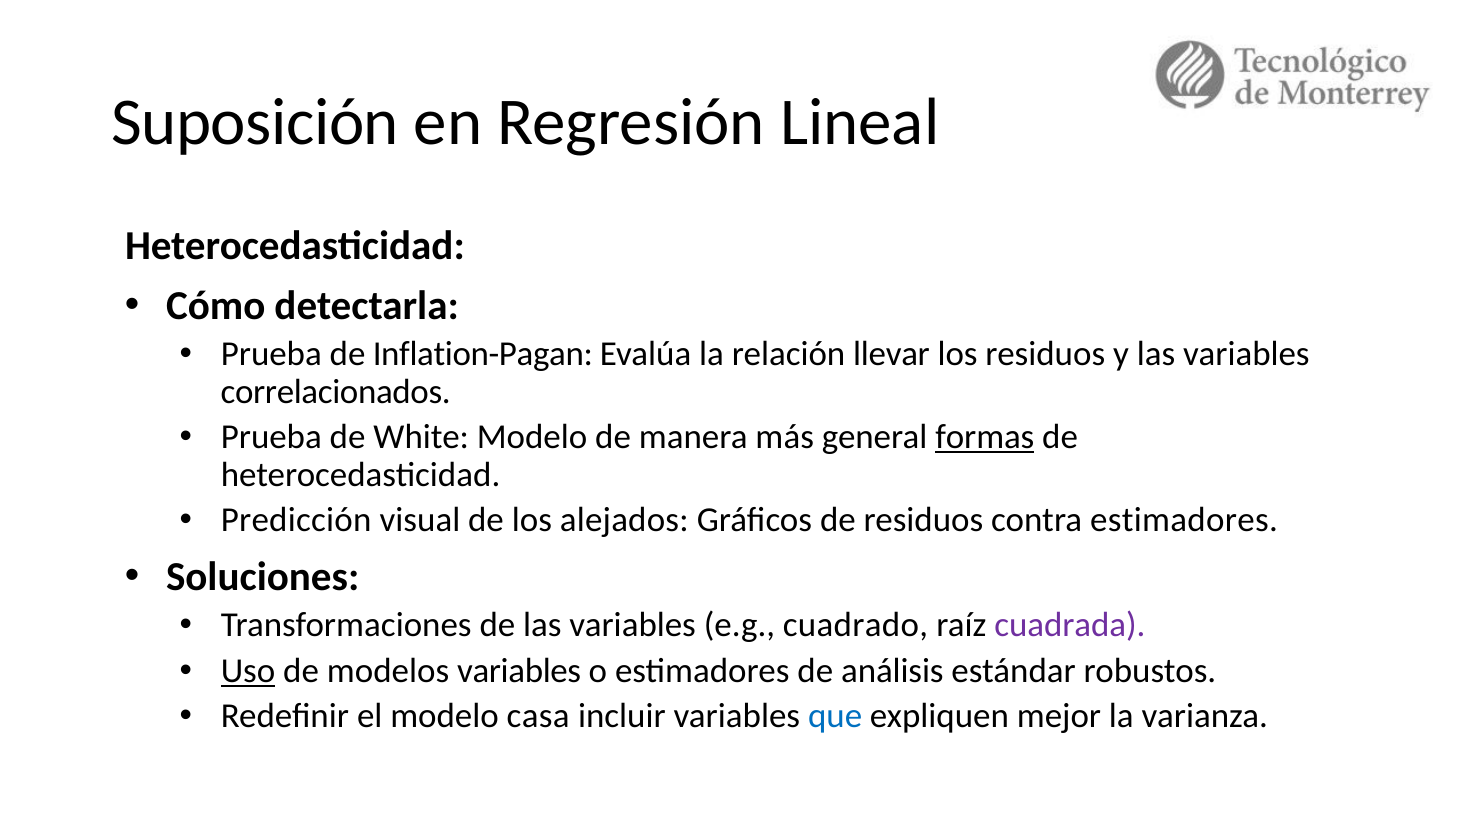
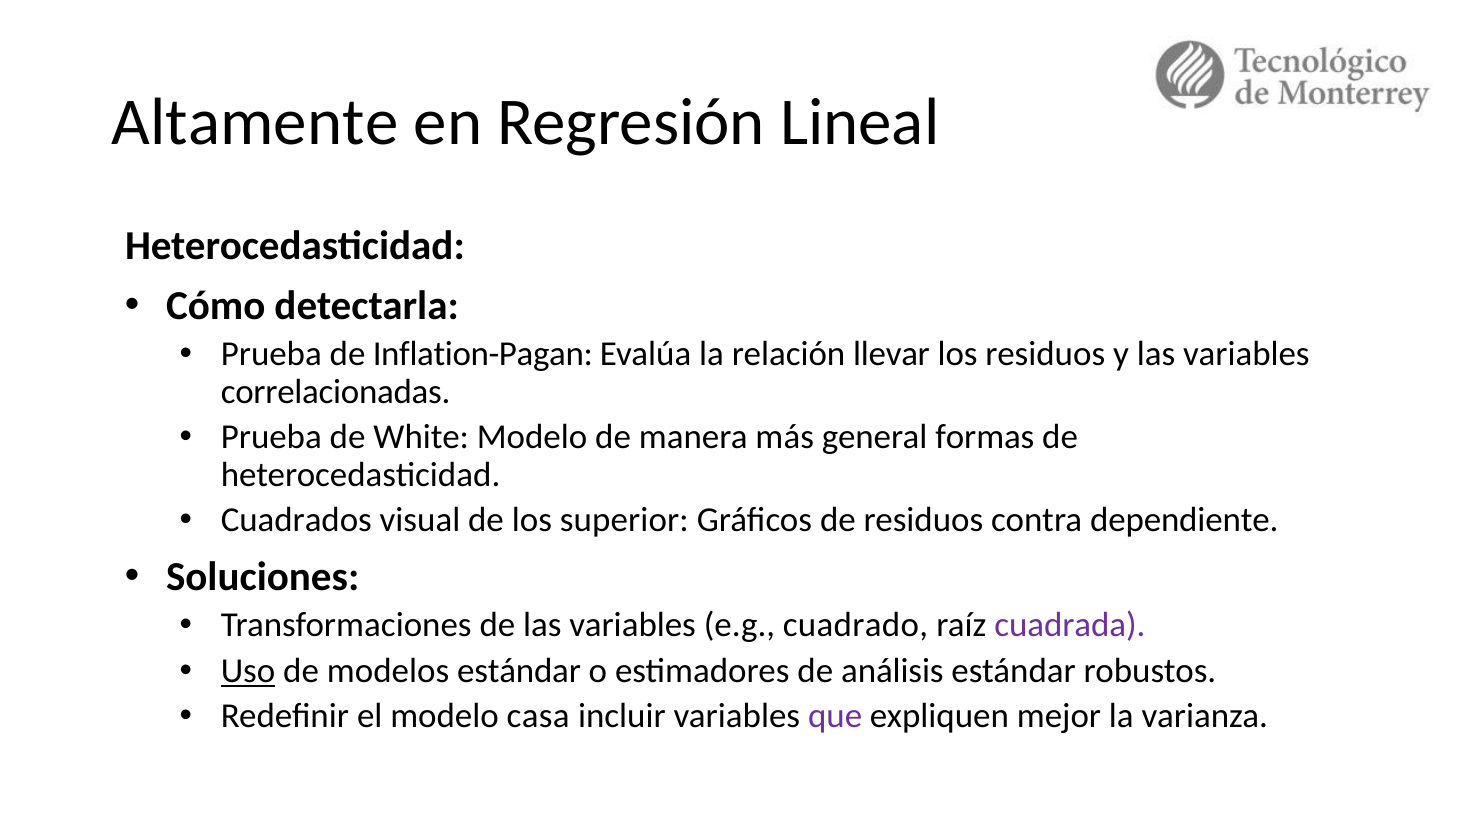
Suposición: Suposición -> Altamente
correlacionados: correlacionados -> correlacionadas
formas underline: present -> none
Predicción: Predicción -> Cuadrados
alejados: alejados -> superior
contra estimadores: estimadores -> dependiente
modelos variables: variables -> estándar
que colour: blue -> purple
